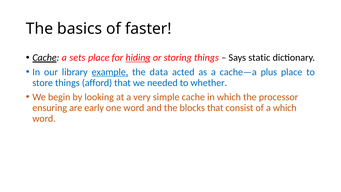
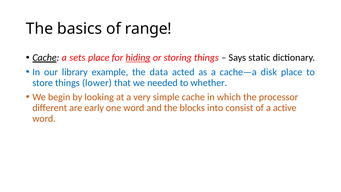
faster: faster -> range
example underline: present -> none
plus: plus -> disk
afford: afford -> lower
ensuring: ensuring -> different
blocks that: that -> into
a which: which -> active
